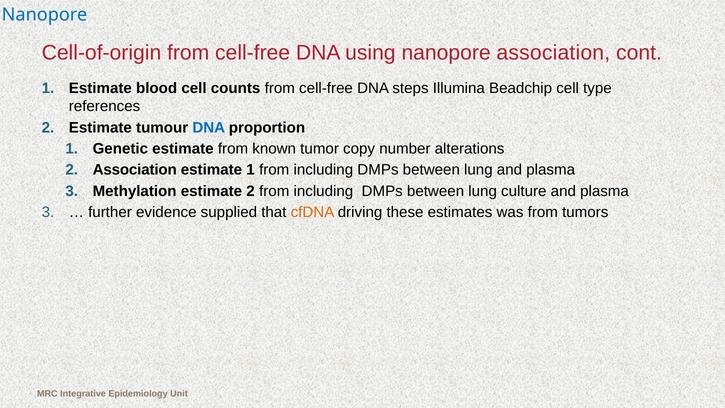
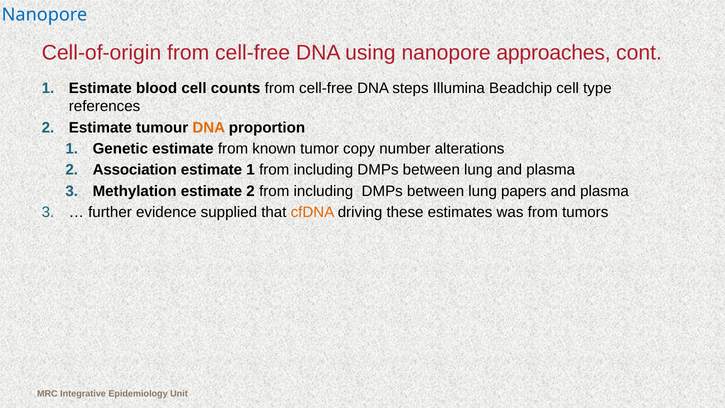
nanopore association: association -> approaches
DNA at (209, 128) colour: blue -> orange
culture: culture -> papers
